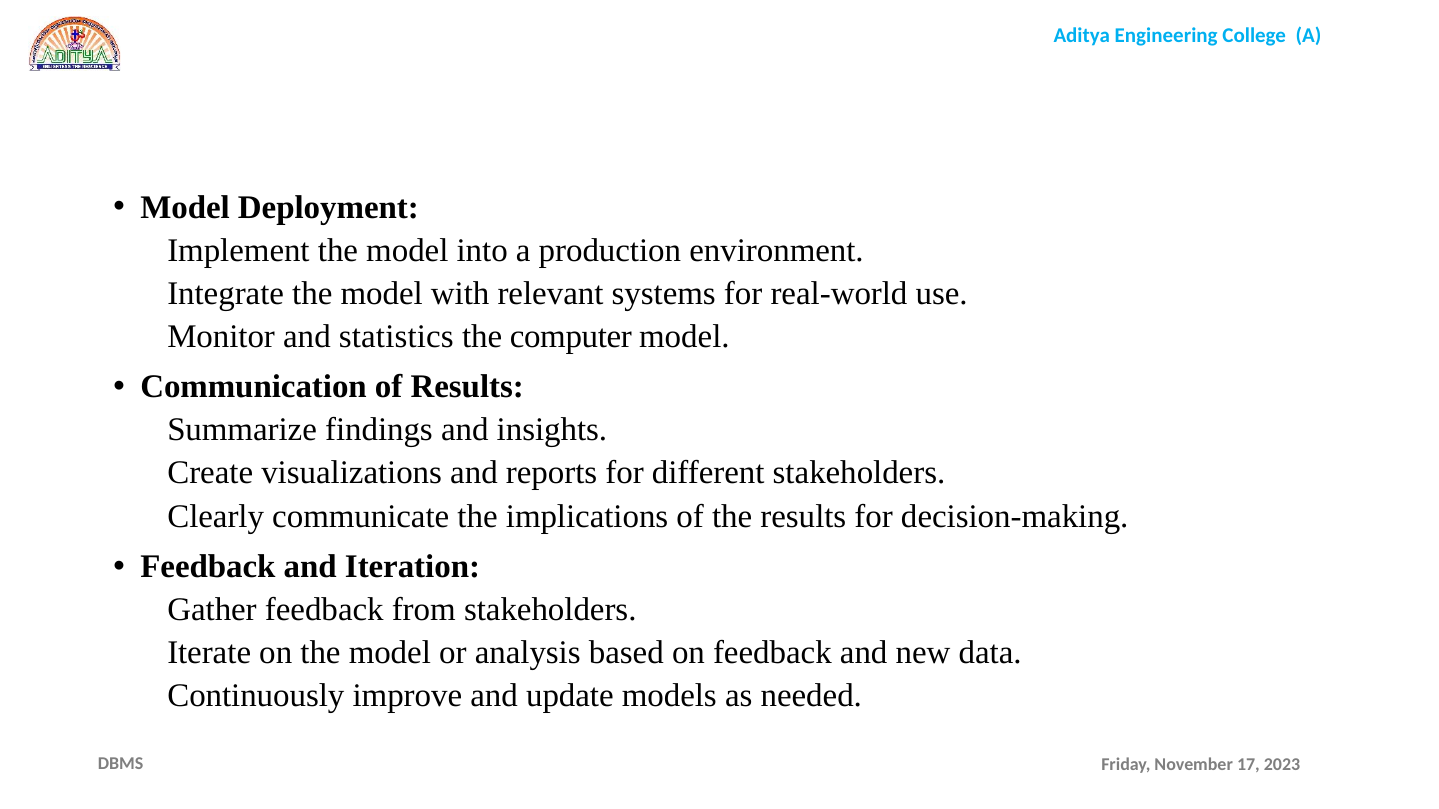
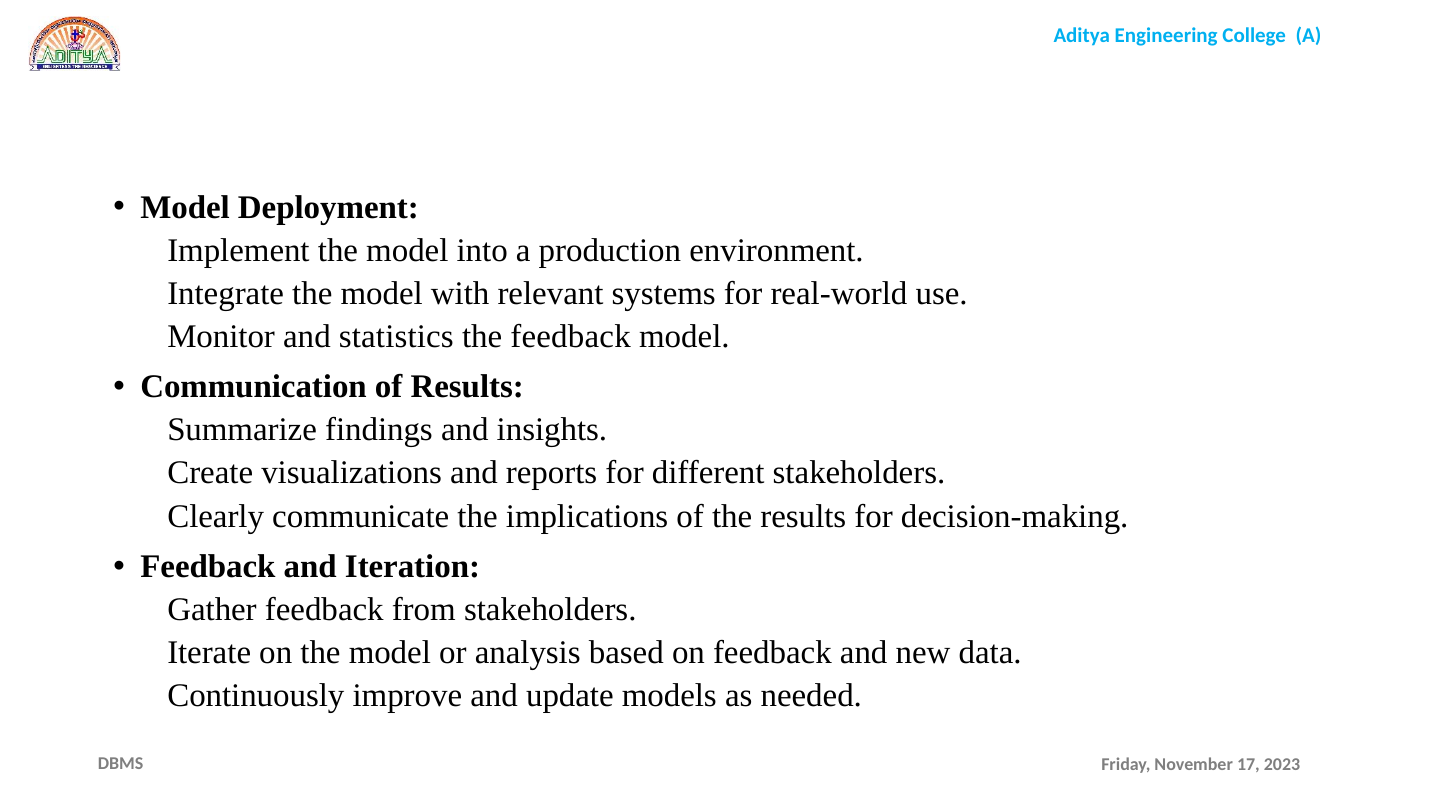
the computer: computer -> feedback
